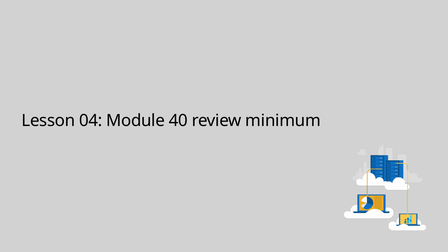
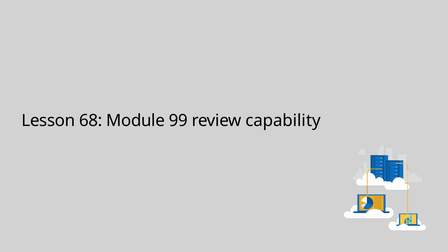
04: 04 -> 68
40: 40 -> 99
minimum: minimum -> capability
